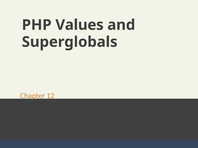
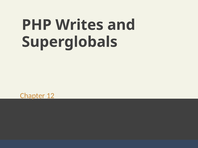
Values: Values -> Writes
